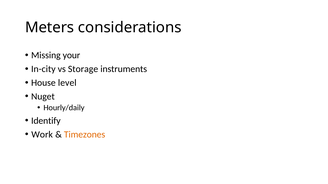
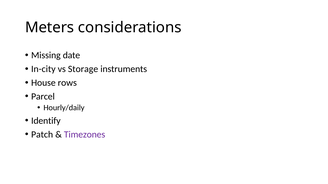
your: your -> date
level: level -> rows
Nuget: Nuget -> Parcel
Work: Work -> Patch
Timezones colour: orange -> purple
